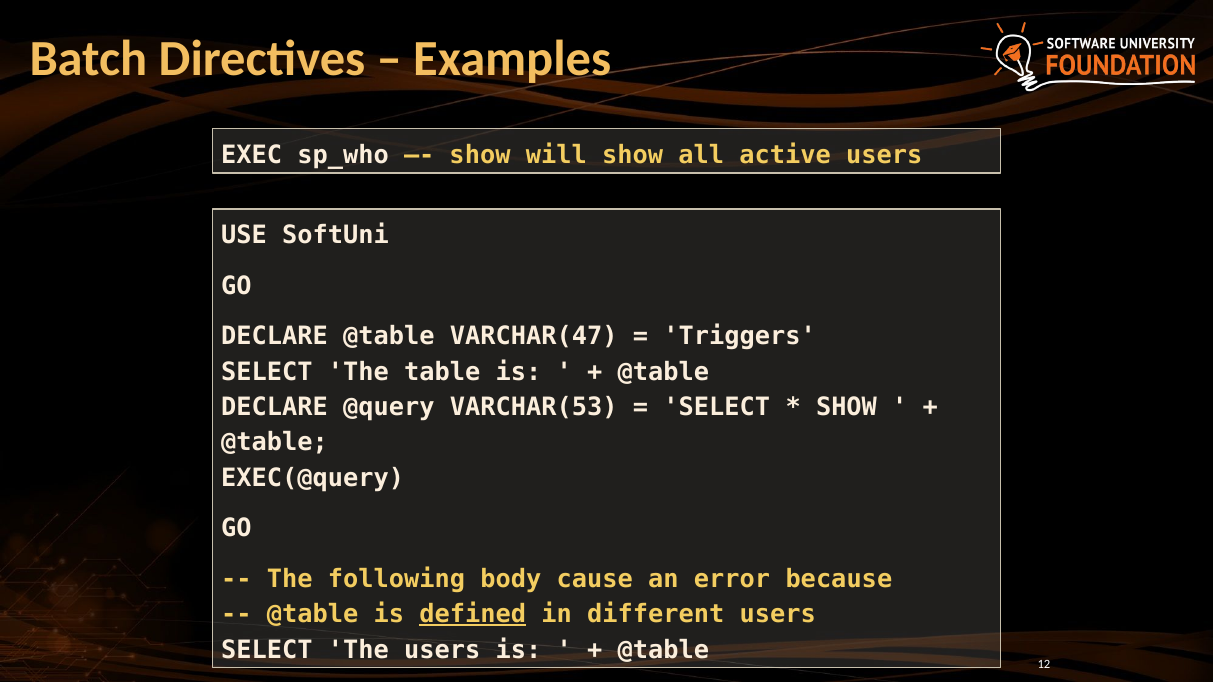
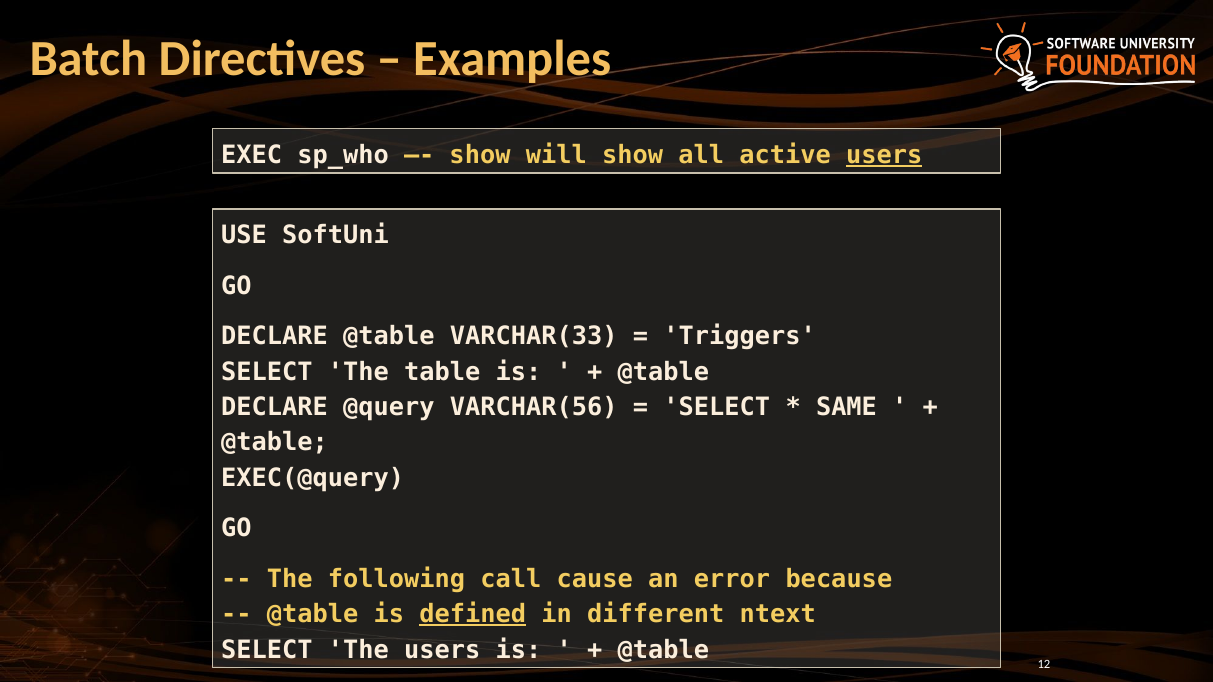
users at (884, 155) underline: none -> present
VARCHAR(47: VARCHAR(47 -> VARCHAR(33
VARCHAR(53: VARCHAR(53 -> VARCHAR(56
SHOW at (846, 408): SHOW -> SAME
body: body -> call
different users: users -> ntext
